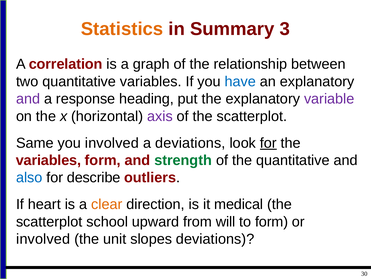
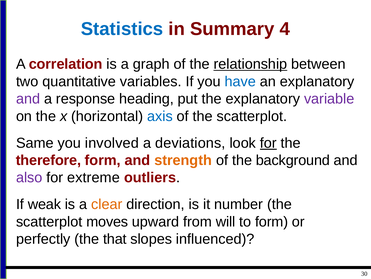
Statistics colour: orange -> blue
3: 3 -> 4
relationship underline: none -> present
axis colour: purple -> blue
variables at (48, 160): variables -> therefore
strength colour: green -> orange
the quantitative: quantitative -> background
also colour: blue -> purple
describe: describe -> extreme
heart: heart -> weak
medical: medical -> number
school: school -> moves
involved at (43, 238): involved -> perfectly
unit: unit -> that
slopes deviations: deviations -> influenced
